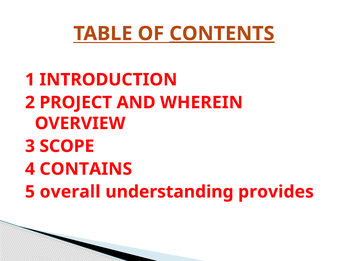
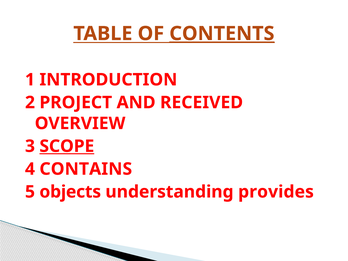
WHEREIN: WHEREIN -> RECEIVED
SCOPE underline: none -> present
overall: overall -> objects
